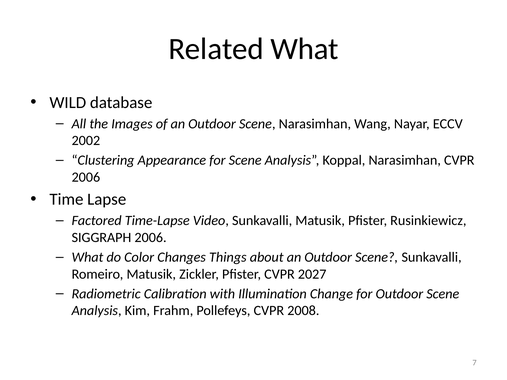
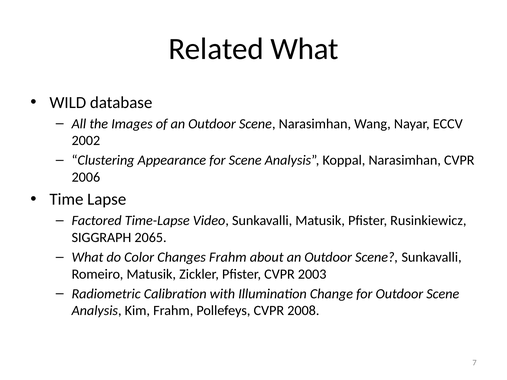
SIGGRAPH 2006: 2006 -> 2065
Changes Things: Things -> Frahm
2027: 2027 -> 2003
